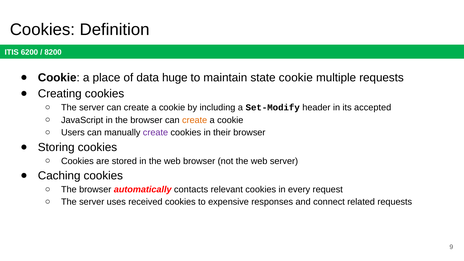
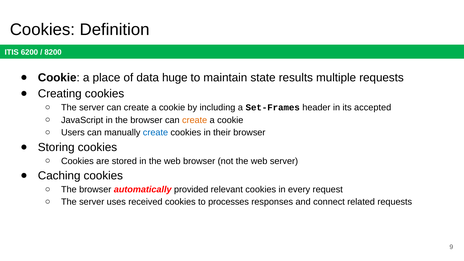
state cookie: cookie -> results
Set-Modify: Set-Modify -> Set-Frames
create at (155, 133) colour: purple -> blue
contacts: contacts -> provided
expensive: expensive -> processes
